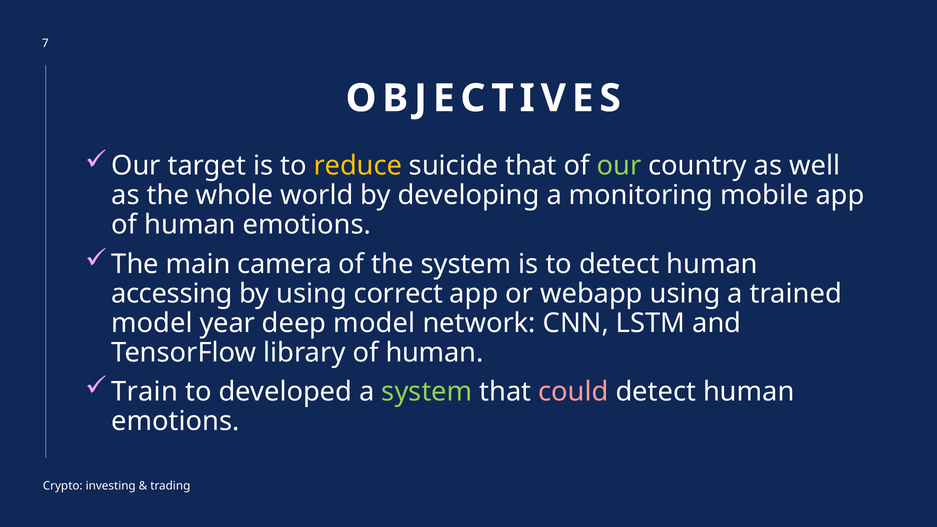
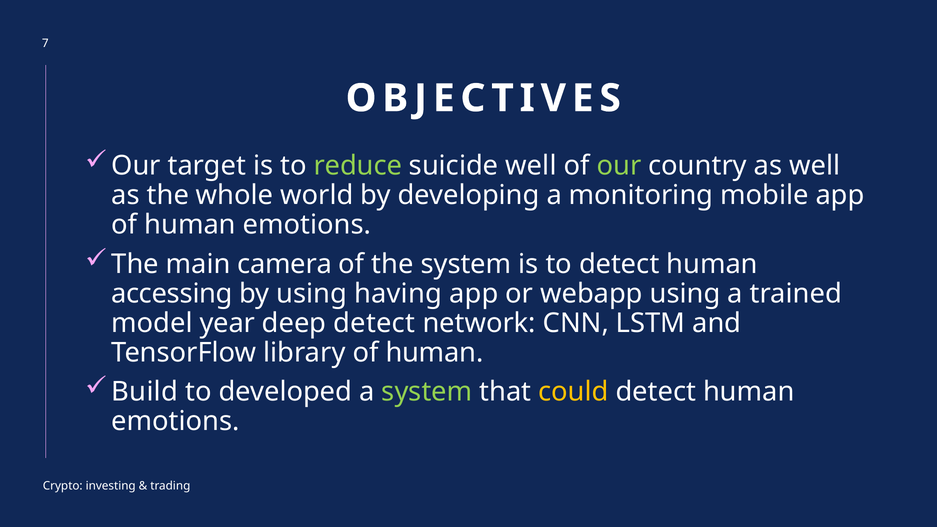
reduce colour: yellow -> light green
suicide that: that -> well
correct: correct -> having
deep model: model -> detect
Train: Train -> Build
could colour: pink -> yellow
